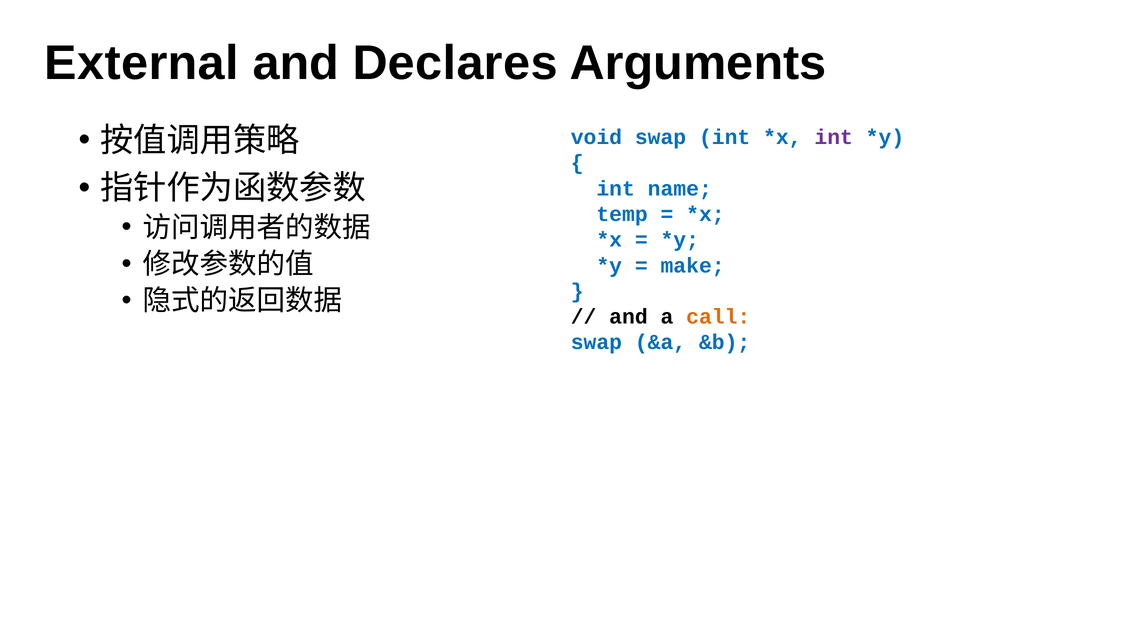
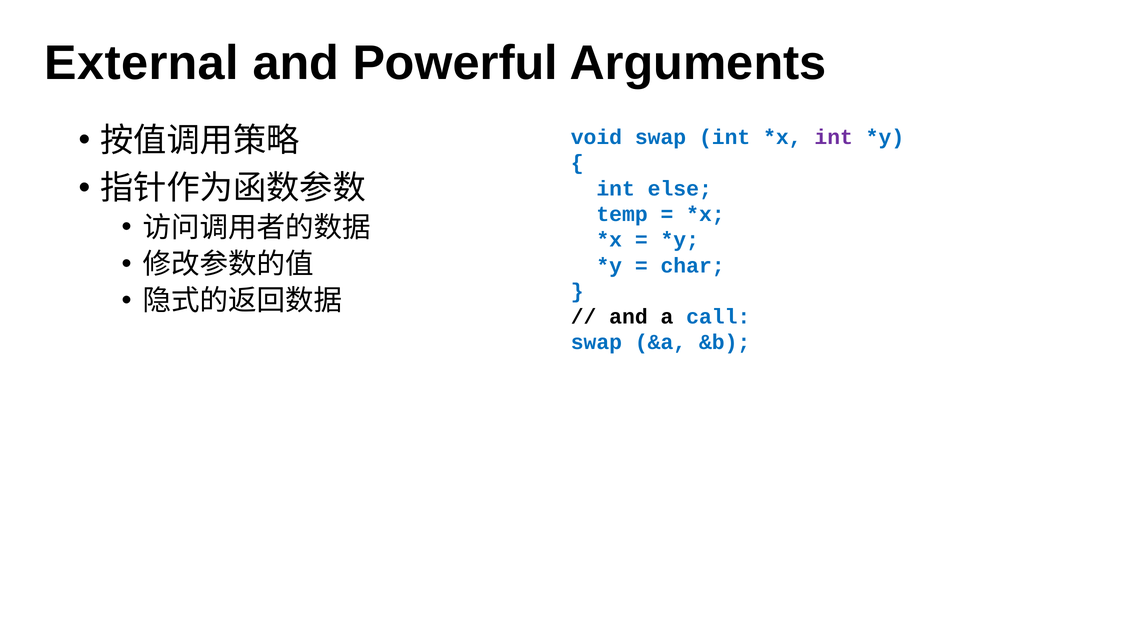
Declares: Declares -> Powerful
name: name -> else
make: make -> char
call colour: orange -> blue
